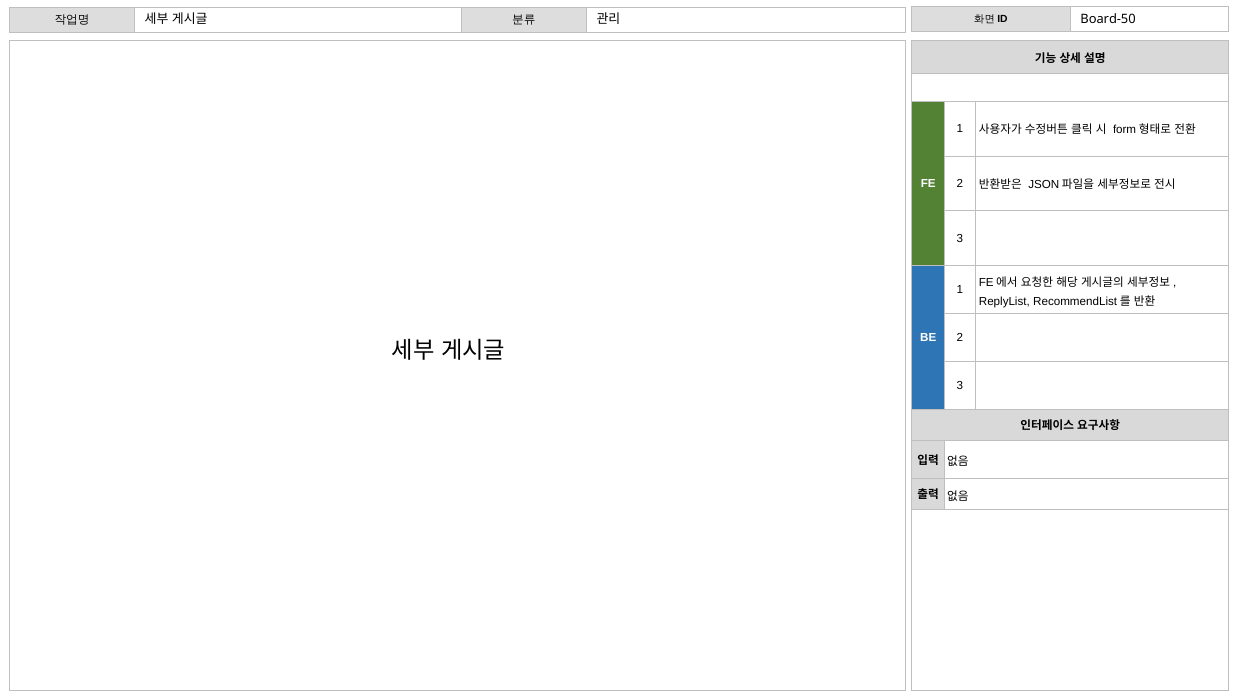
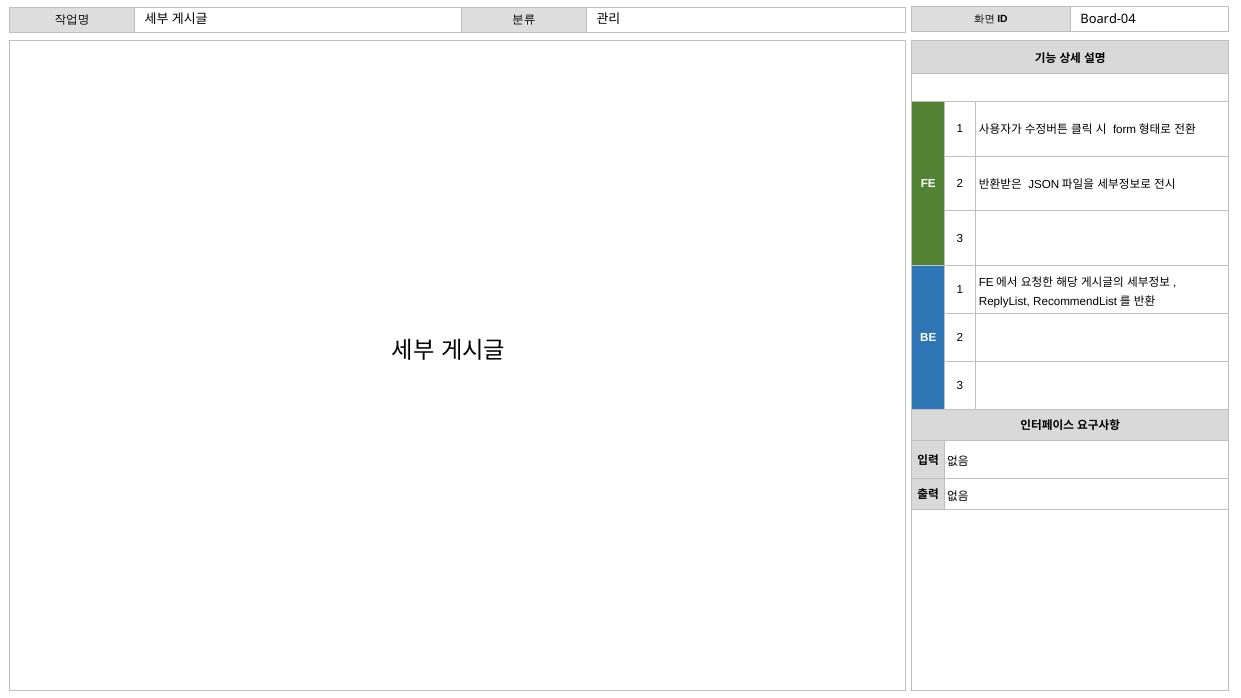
Board-50: Board-50 -> Board-04
